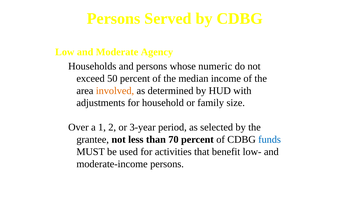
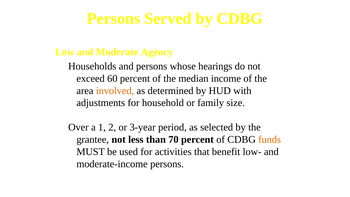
numeric: numeric -> hearings
50: 50 -> 60
funds colour: blue -> orange
